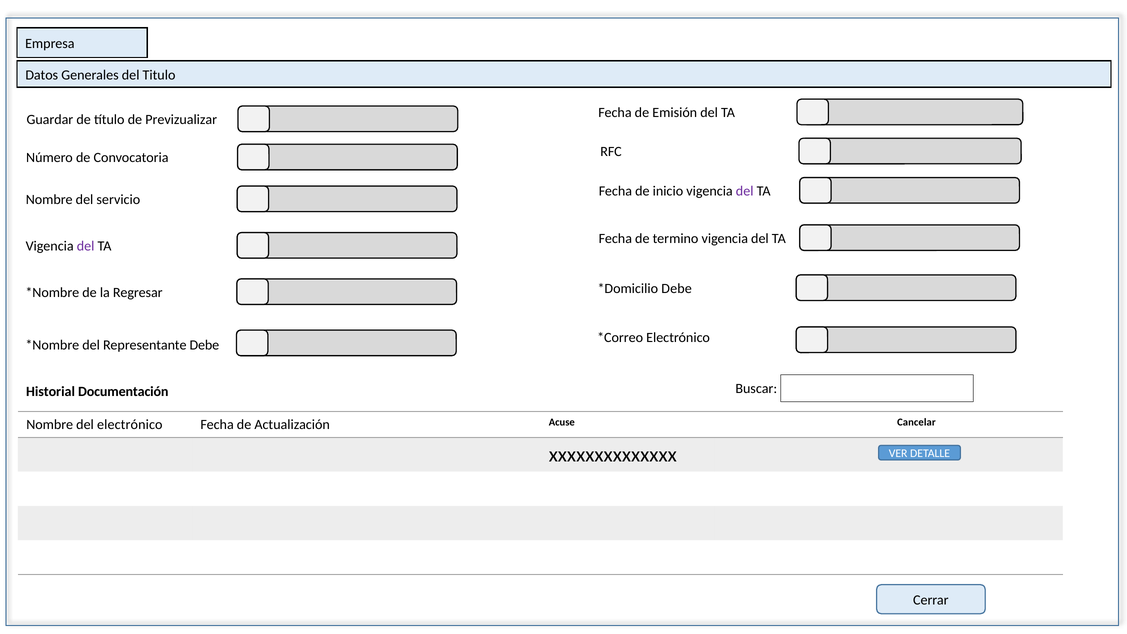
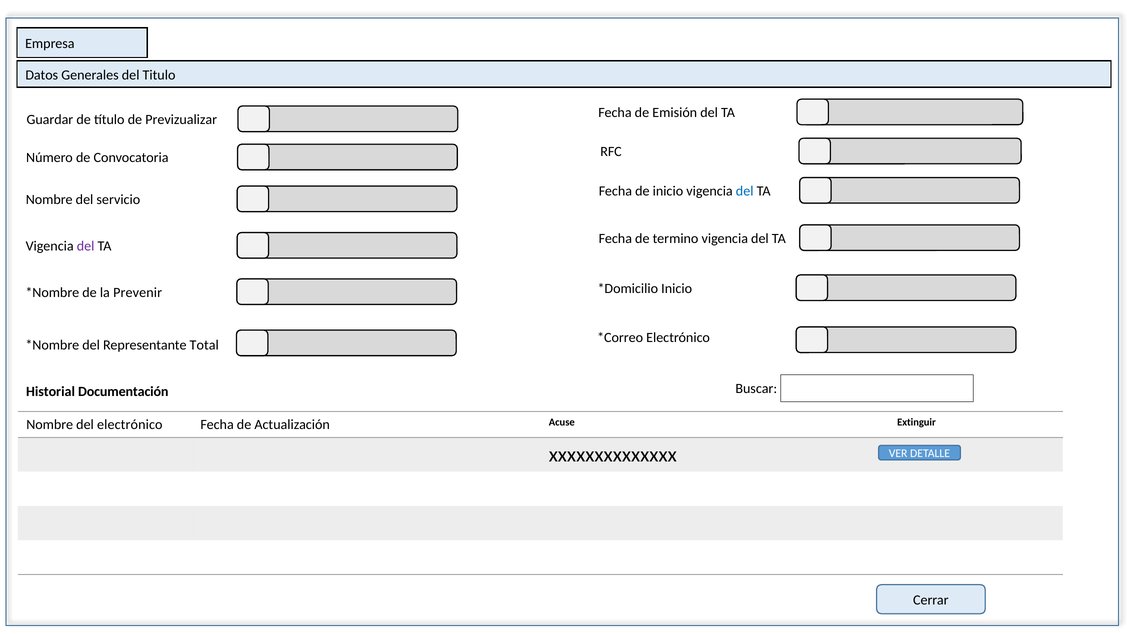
del at (745, 191) colour: purple -> blue
Debe at (677, 288): Debe -> Inicio
Regresar: Regresar -> Prevenir
Representante Debe: Debe -> Total
Cancelar: Cancelar -> Extinguir
